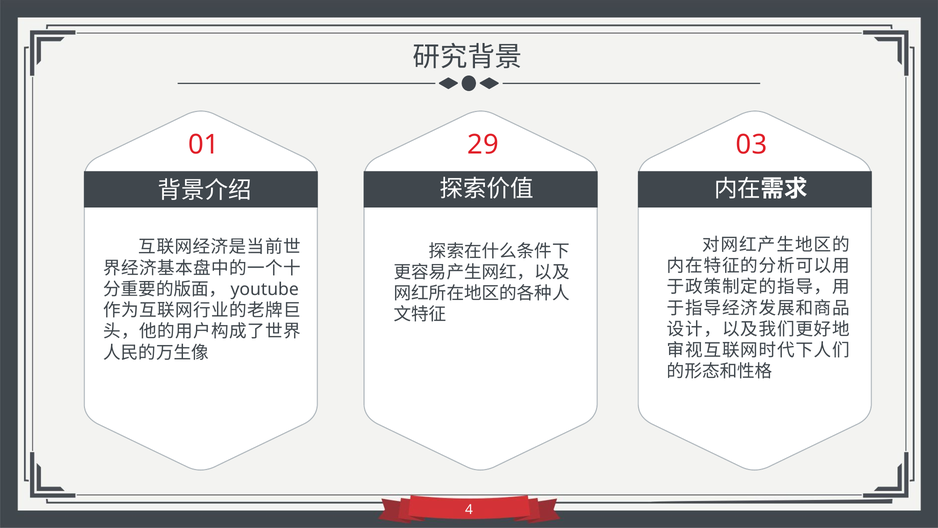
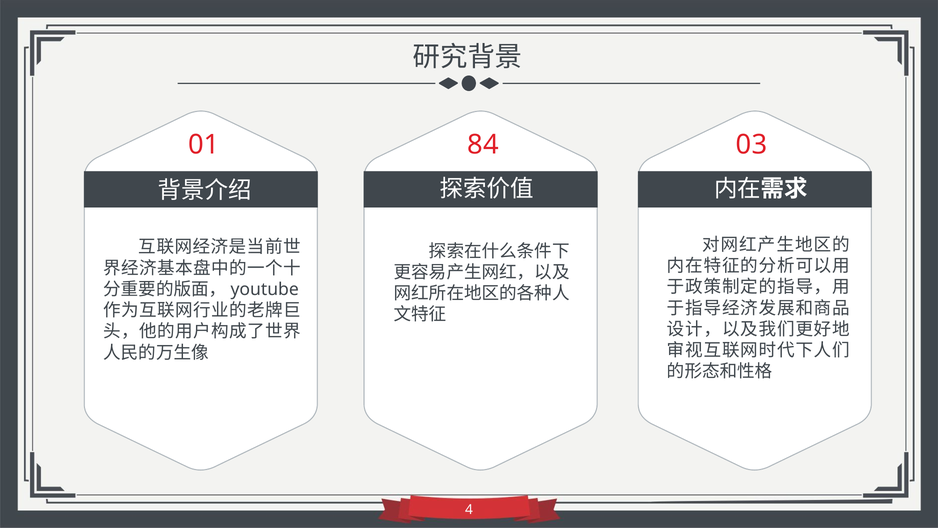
29: 29 -> 84
